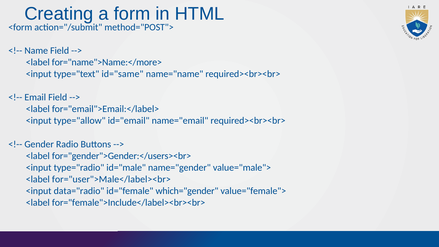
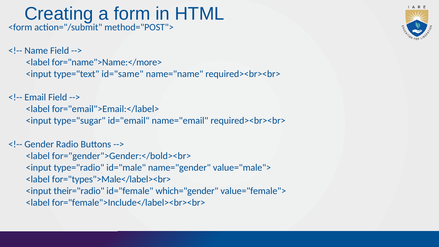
type="allow: type="allow -> type="sugar
for="gender">Gender:</users><br>: for="gender">Gender:</users><br> -> for="gender">Gender:</bold><br>
for="user">Male</label><br>: for="user">Male</label><br> -> for="types">Male</label><br>
data="radio: data="radio -> their="radio
